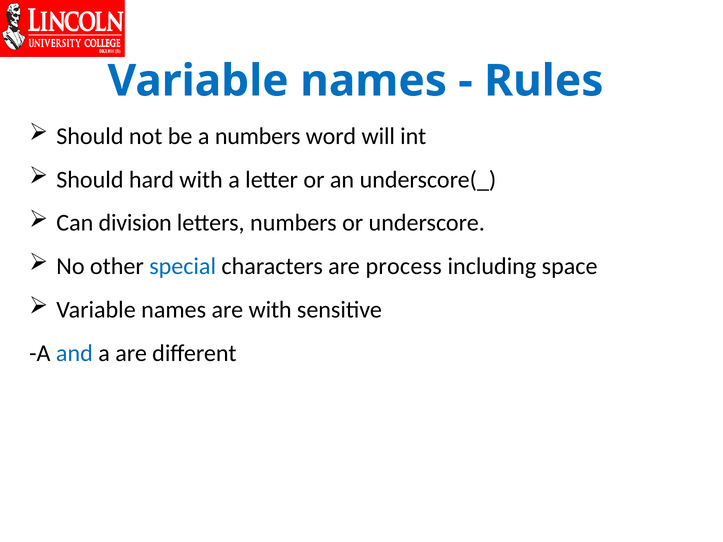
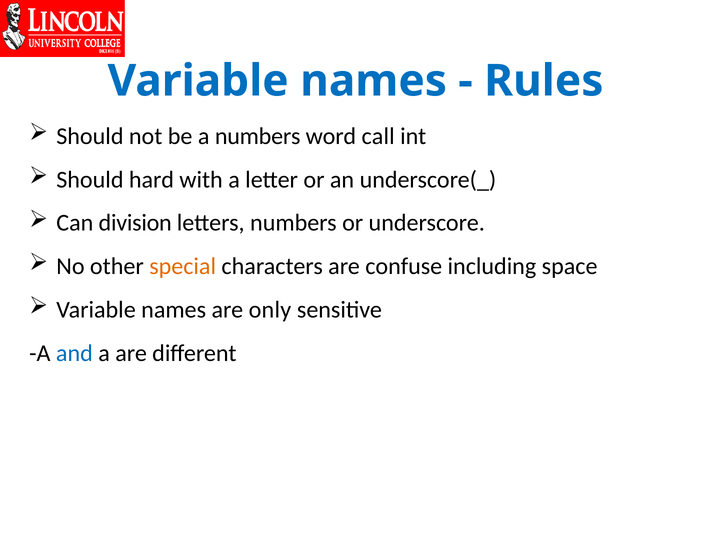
will: will -> call
special colour: blue -> orange
process: process -> confuse
are with: with -> only
